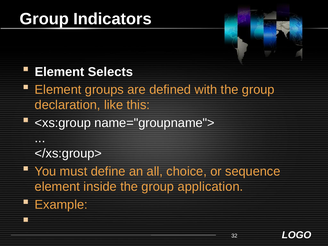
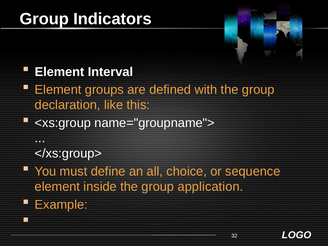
Selects: Selects -> Interval
